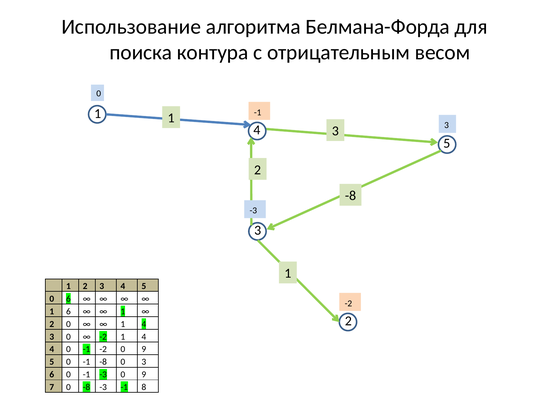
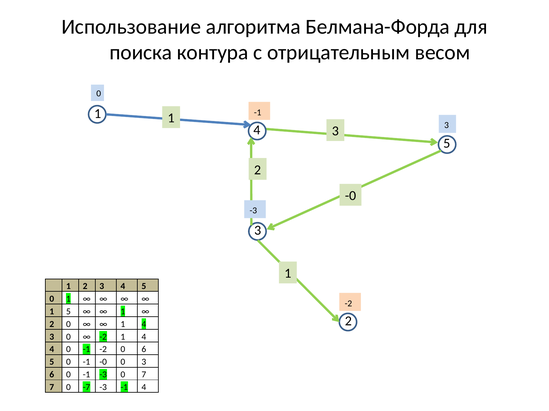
-8 at (350, 196): -8 -> -0
6 at (68, 299): 6 -> 1
1 6: 6 -> 5
-2 0 9: 9 -> 6
-1 -8: -8 -> -0
-3 0 9: 9 -> 7
0 -8: -8 -> -7
-1 8: 8 -> 4
